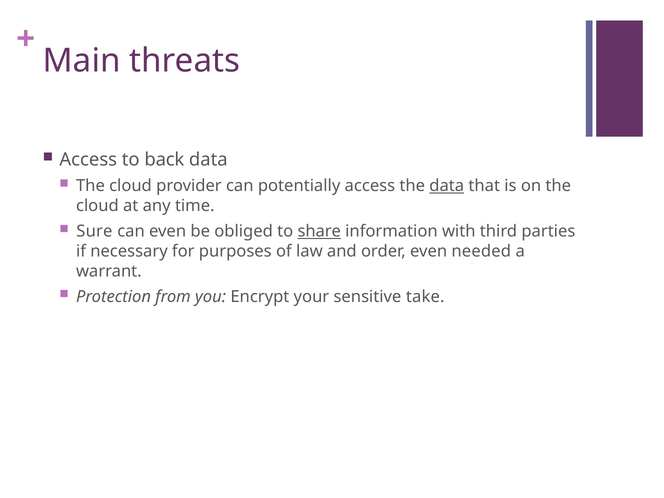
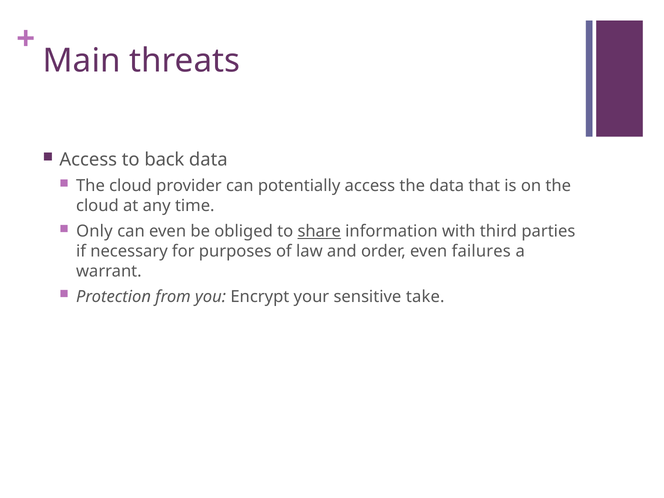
data at (447, 186) underline: present -> none
Sure: Sure -> Only
needed: needed -> failures
